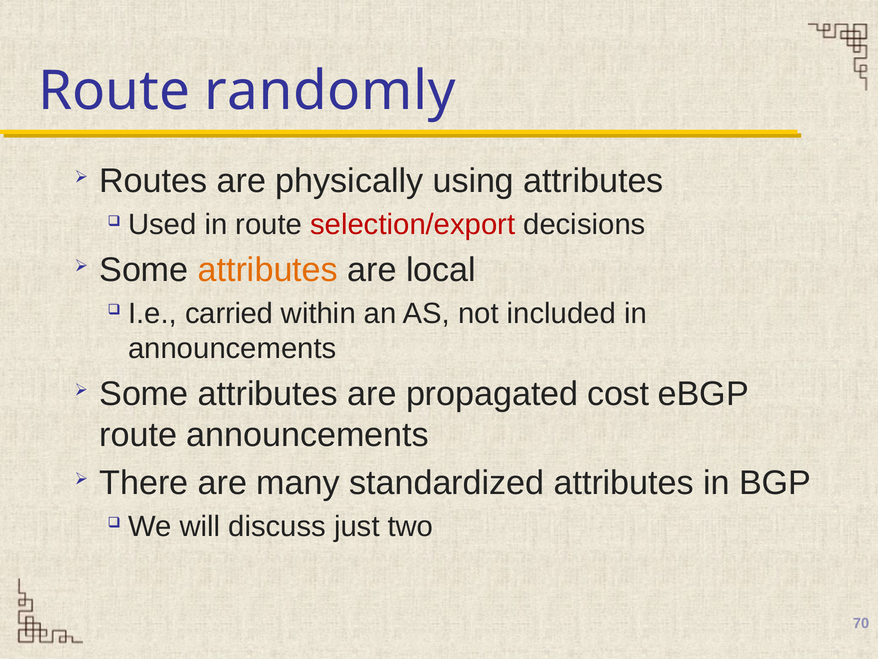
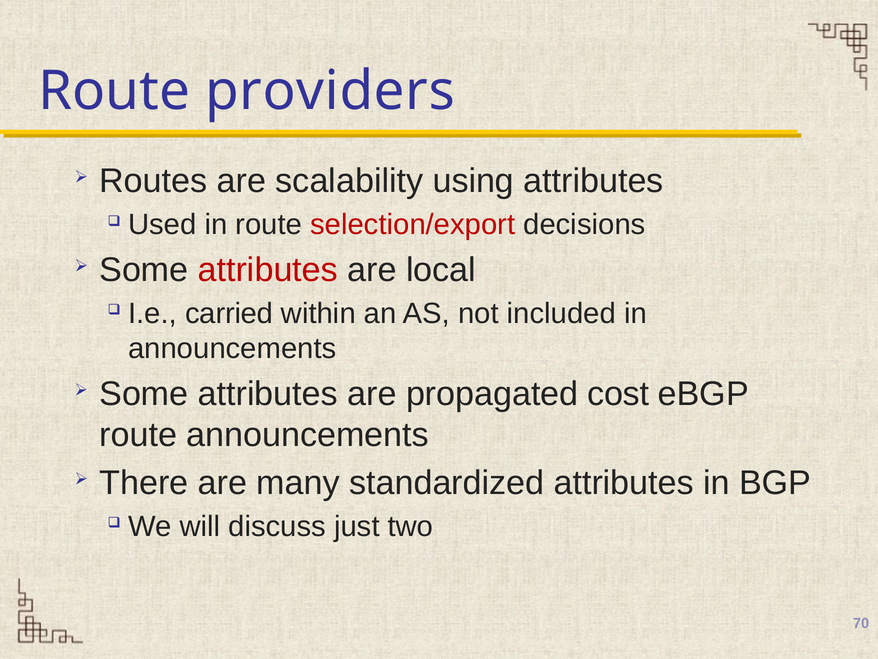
randomly: randomly -> providers
physically: physically -> scalability
attributes at (268, 270) colour: orange -> red
